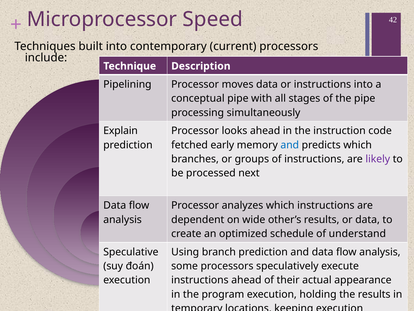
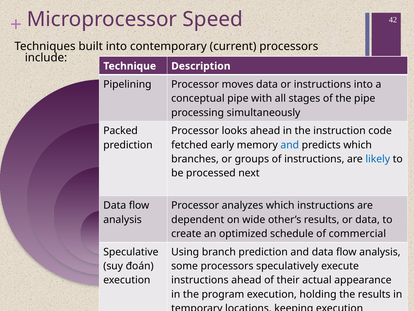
Explain: Explain -> Packed
likely colour: purple -> blue
understand: understand -> commercial
